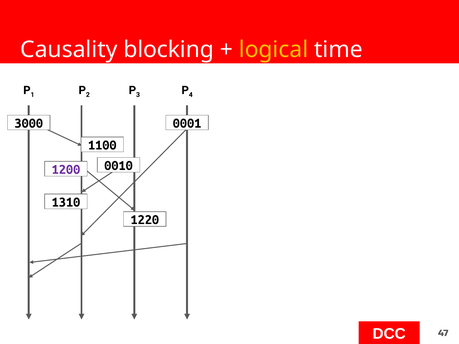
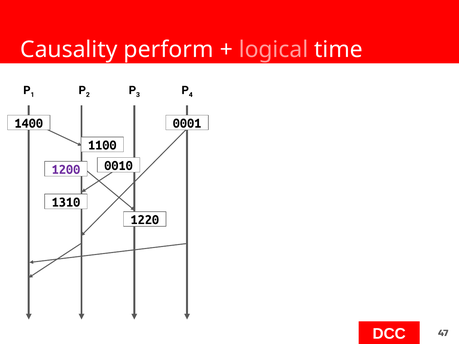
blocking: blocking -> perform
logical colour: yellow -> pink
3000: 3000 -> 1400
